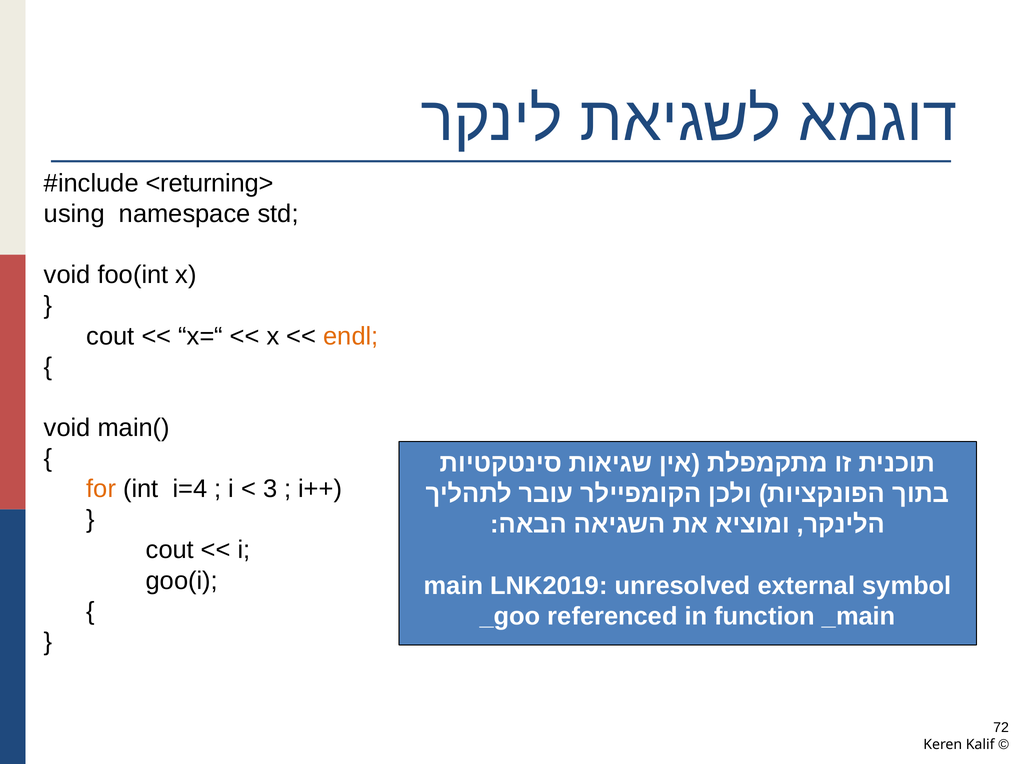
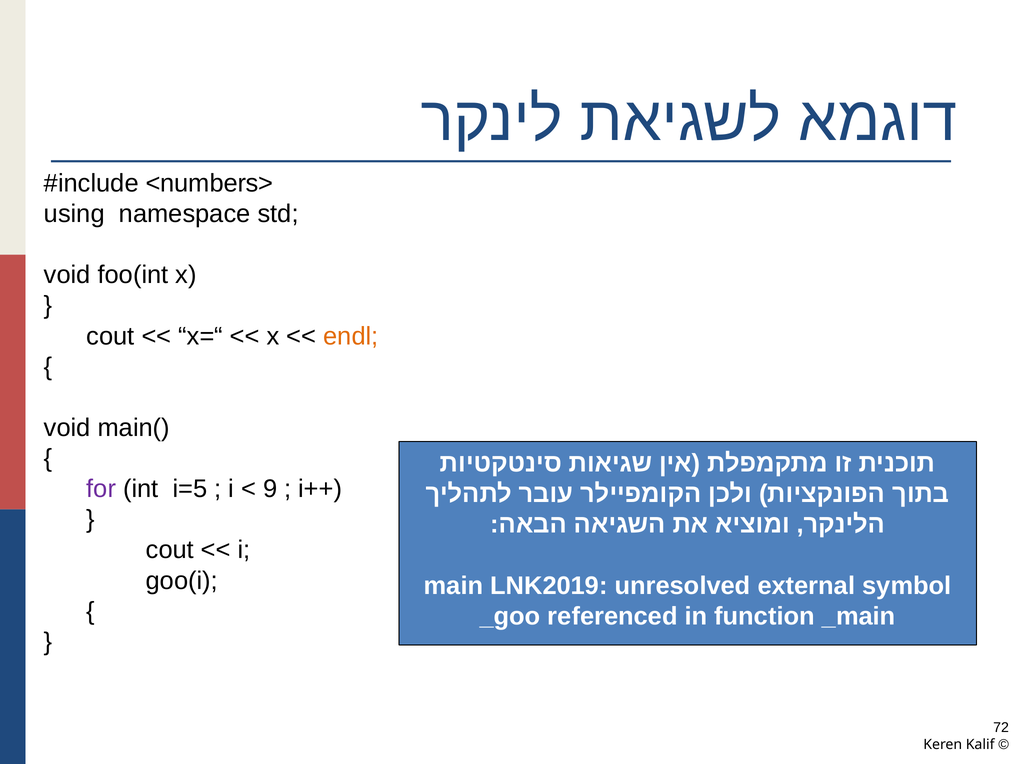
<returning>: <returning> -> <numbers>
for colour: orange -> purple
i=4: i=4 -> i=5
3: 3 -> 9
